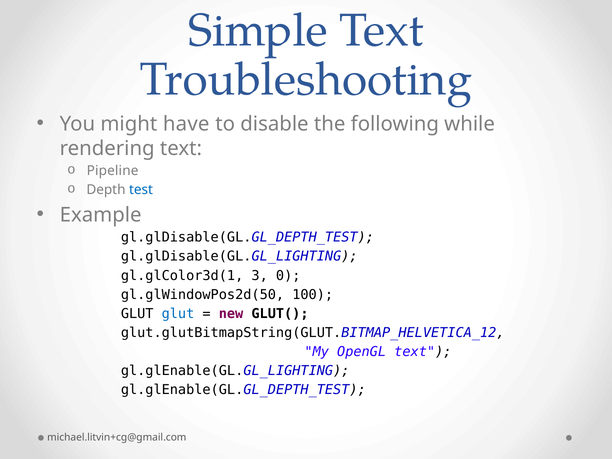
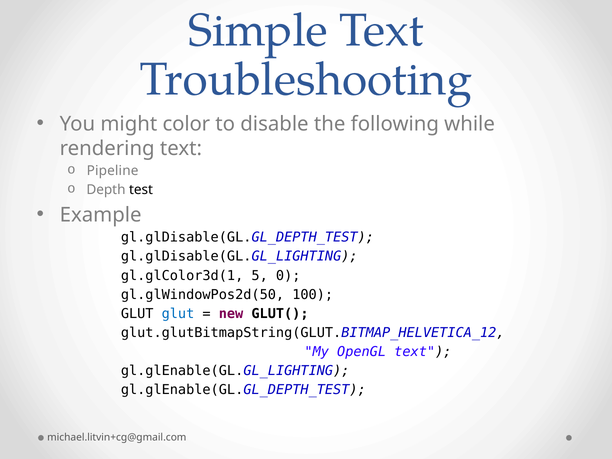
have: have -> color
test colour: blue -> black
3: 3 -> 5
